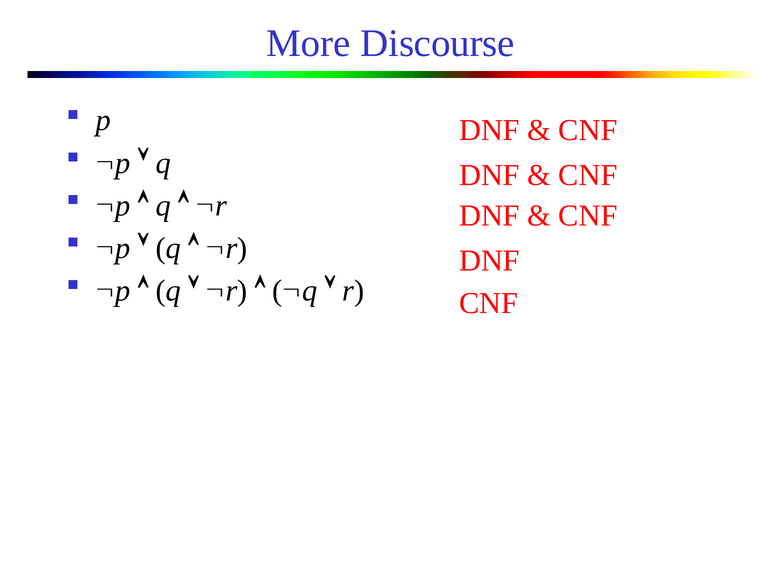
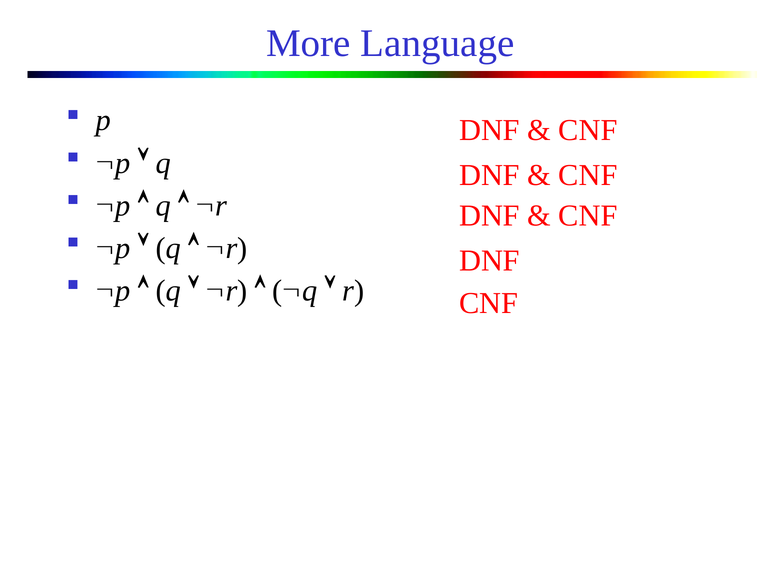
Discourse: Discourse -> Language
